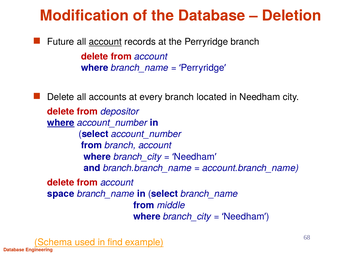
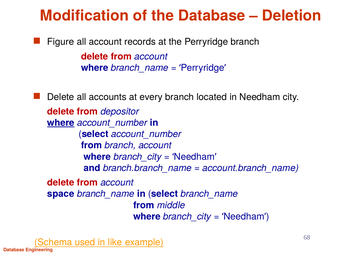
Future: Future -> Figure
account at (105, 42) underline: present -> none
find: find -> like
